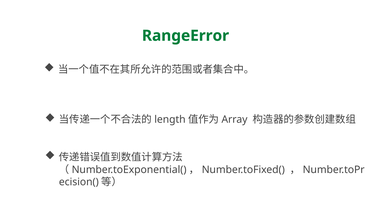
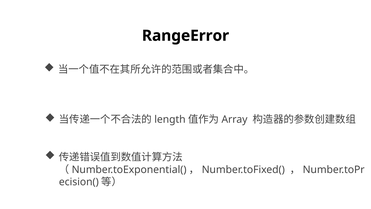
RangeError colour: green -> black
